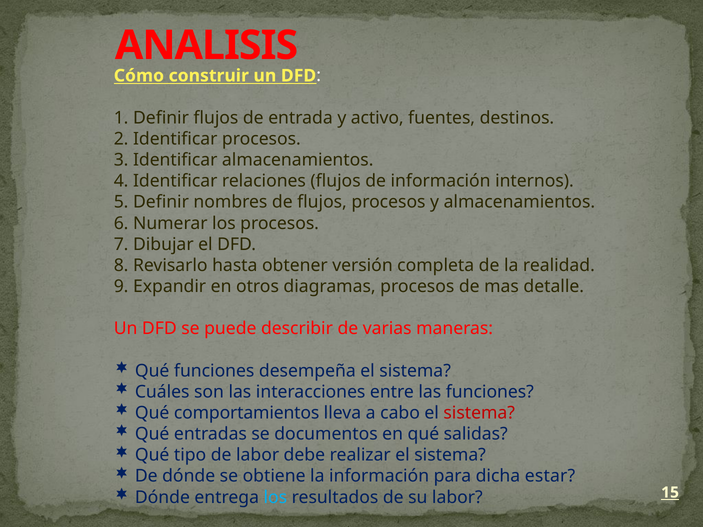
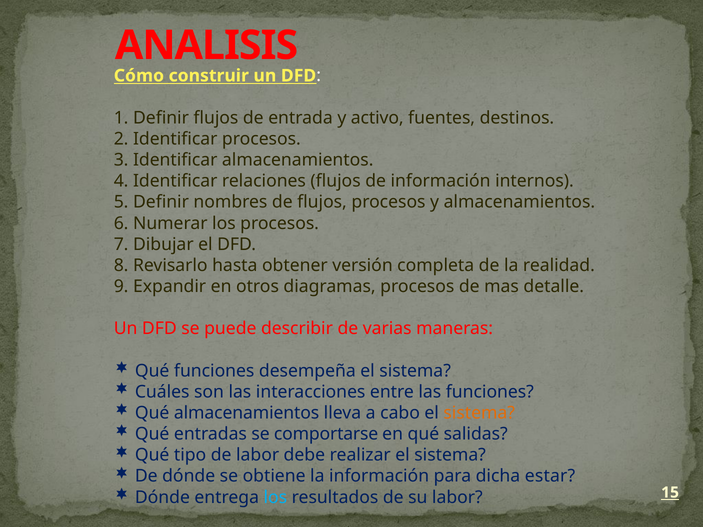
Qué comportamientos: comportamientos -> almacenamientos
sistema at (479, 413) colour: red -> orange
documentos: documentos -> comportarse
